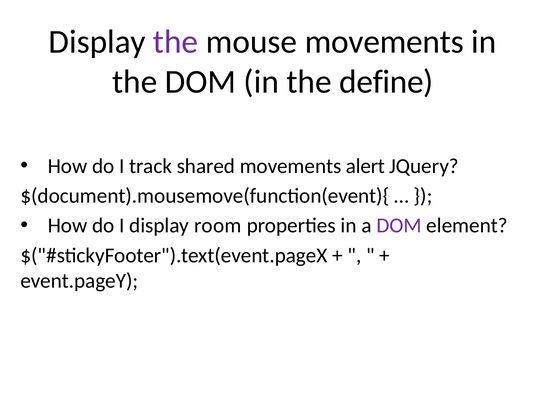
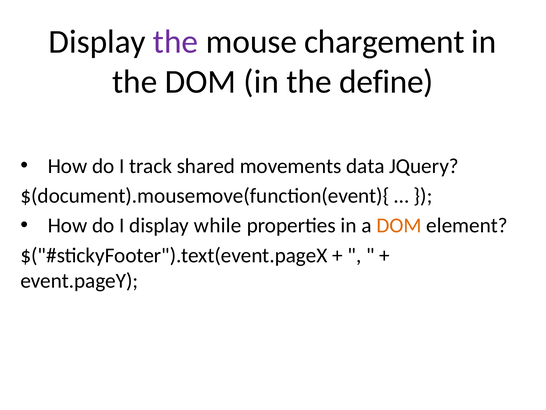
mouse movements: movements -> chargement
alert: alert -> data
room: room -> while
DOM at (399, 225) colour: purple -> orange
